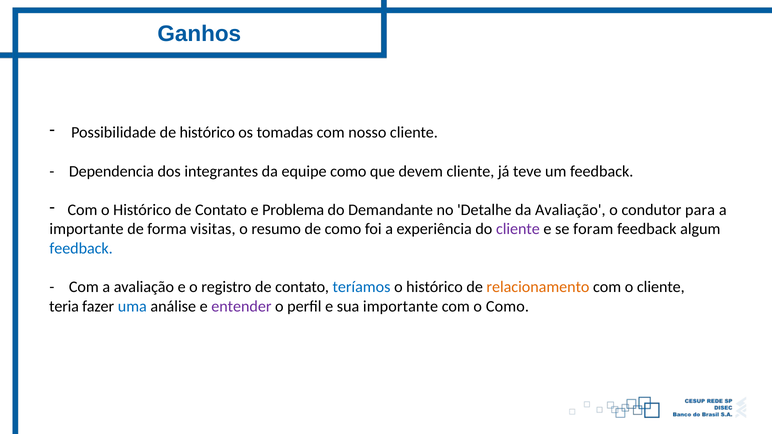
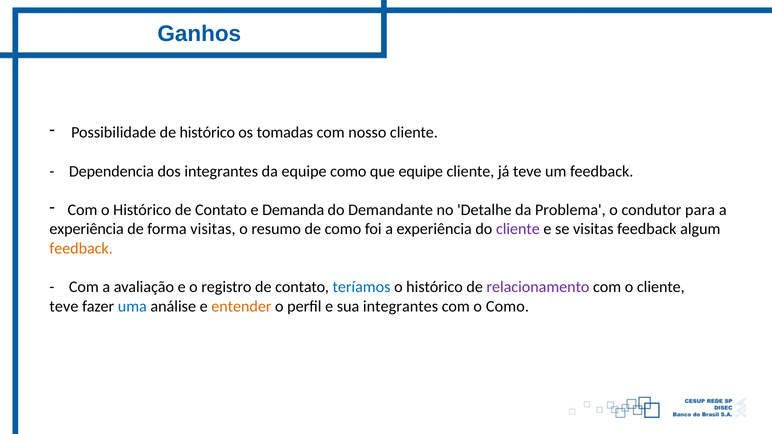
que devem: devem -> equipe
Problema: Problema -> Demanda
da Avaliação: Avaliação -> Problema
importante at (87, 229): importante -> experiência
se foram: foram -> visitas
feedback at (81, 249) colour: blue -> orange
relacionamento colour: orange -> purple
teria at (64, 306): teria -> teve
entender colour: purple -> orange
sua importante: importante -> integrantes
